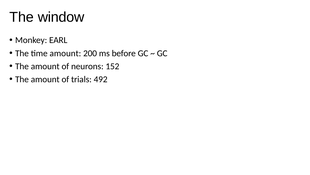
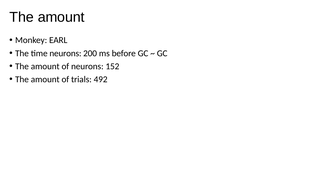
window at (61, 17): window -> amount
time amount: amount -> neurons
